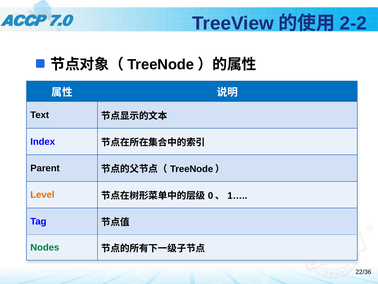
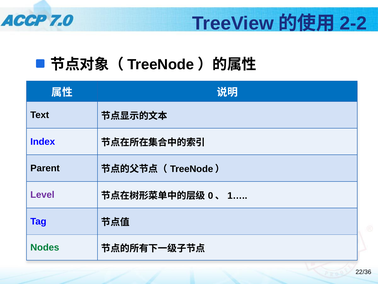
Level colour: orange -> purple
